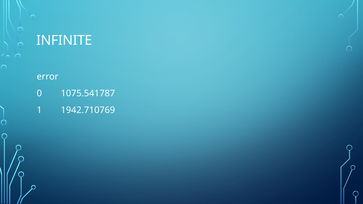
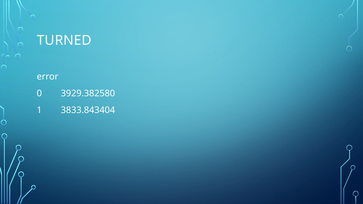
INFINITE: INFINITE -> TURNED
1075.541787: 1075.541787 -> 3929.382580
1942.710769: 1942.710769 -> 3833.843404
